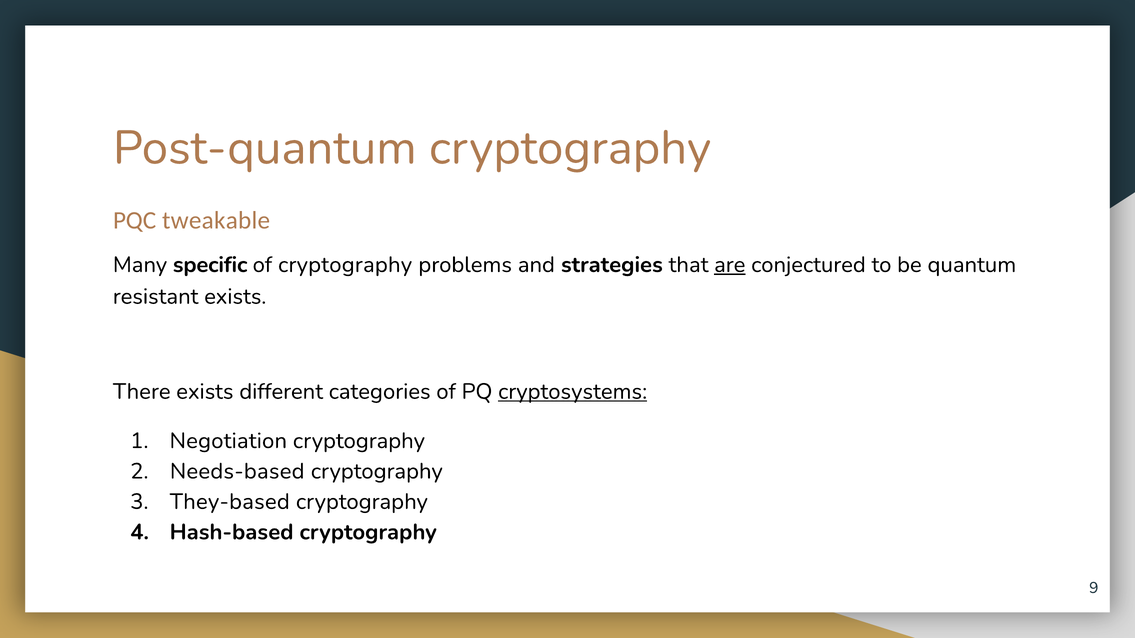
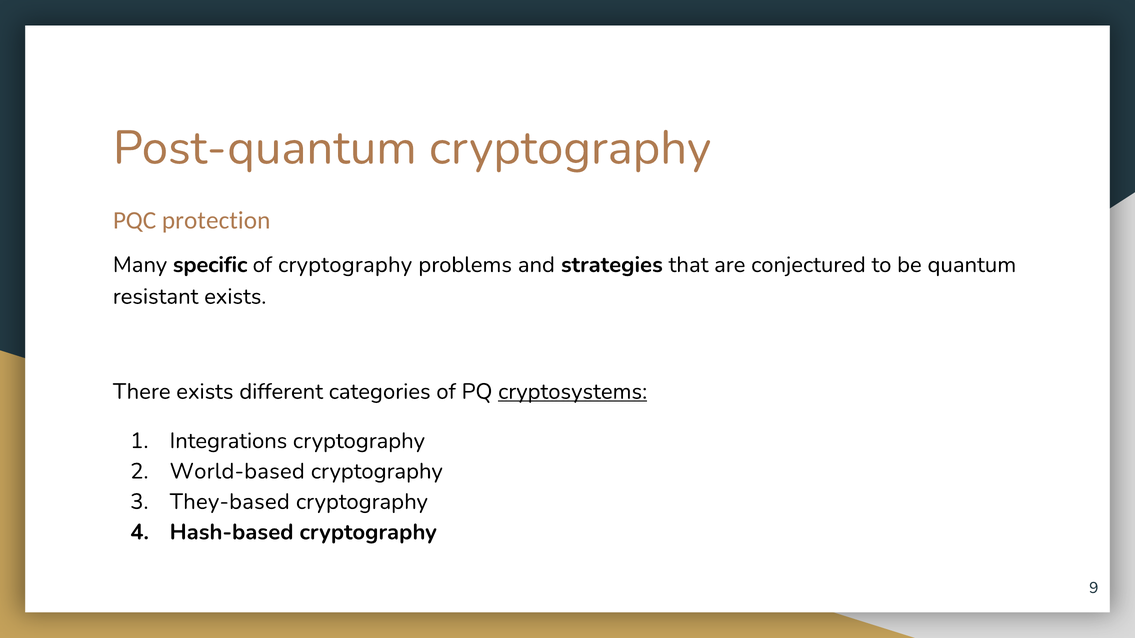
tweakable: tweakable -> protection
are underline: present -> none
Negotiation: Negotiation -> Integrations
Needs-based: Needs-based -> World-based
